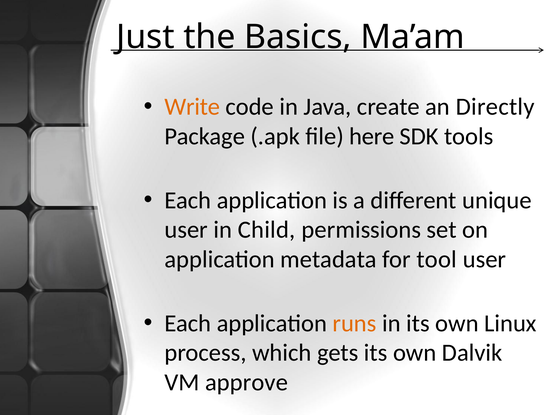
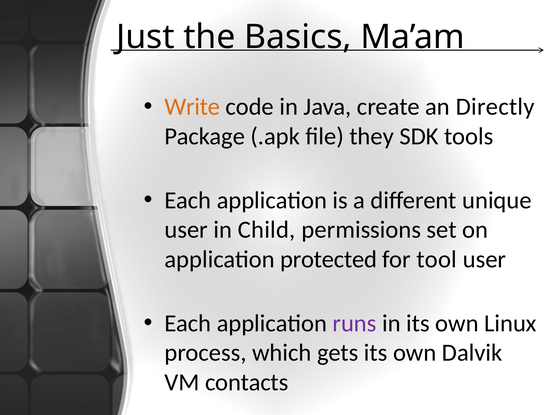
here: here -> they
metadata: metadata -> protected
runs colour: orange -> purple
approve: approve -> contacts
